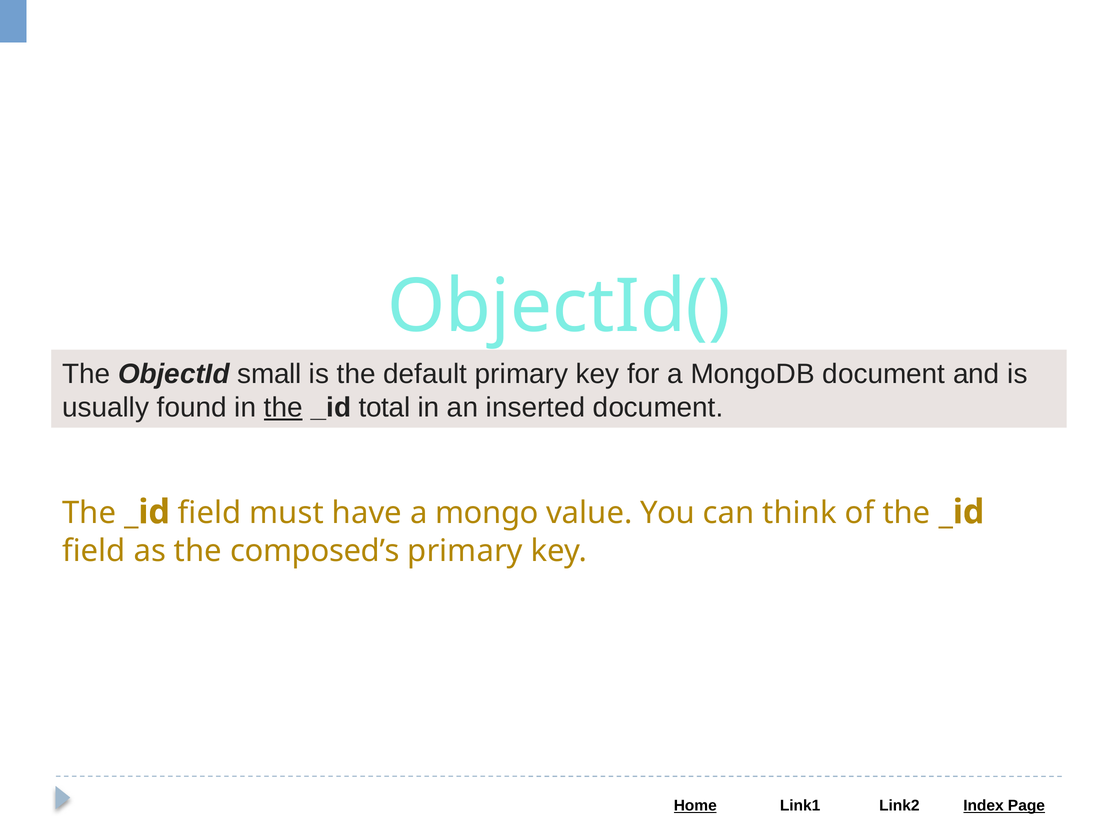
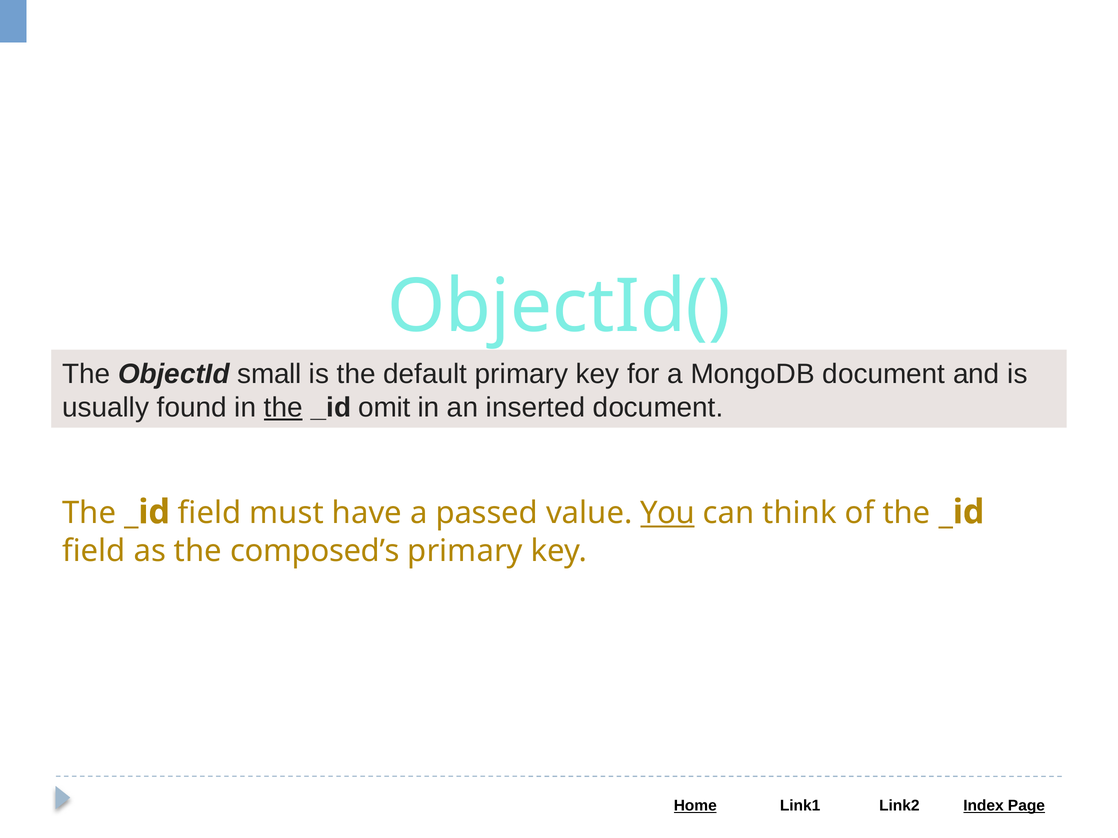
total: total -> omit
mongo: mongo -> passed
You underline: none -> present
